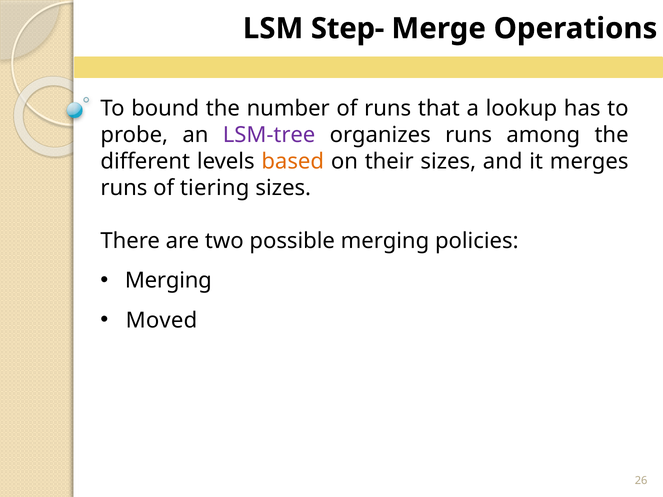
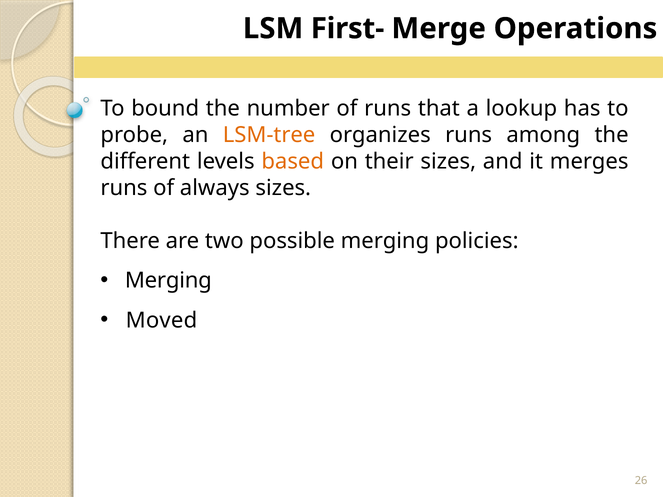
Step-: Step- -> First-
LSM-tree colour: purple -> orange
tiering: tiering -> always
